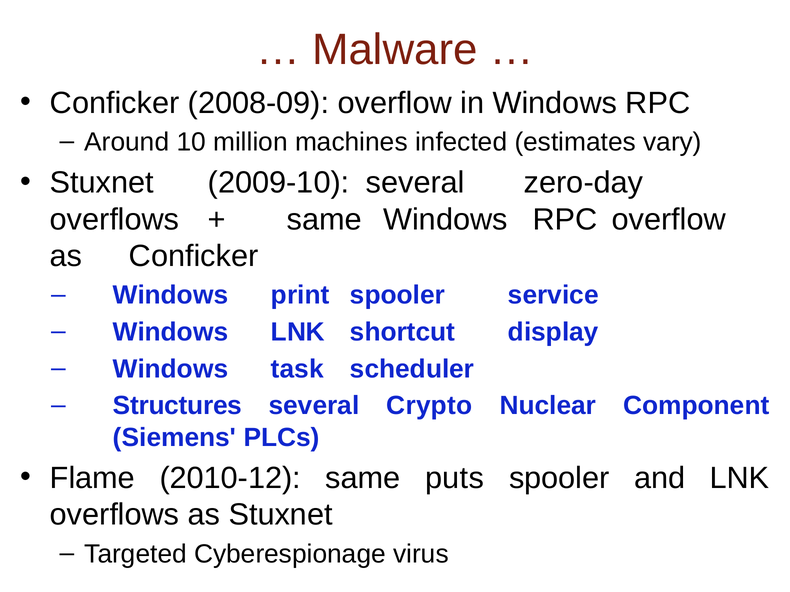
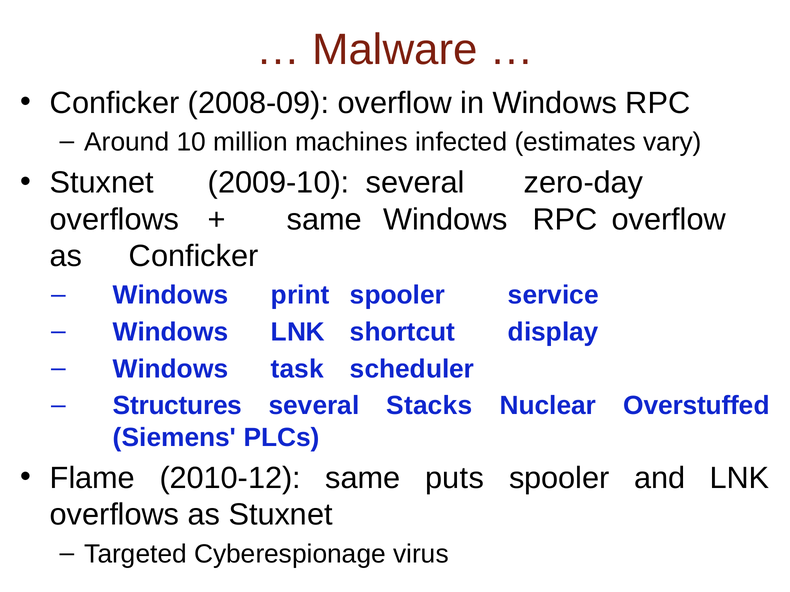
Crypto: Crypto -> Stacks
Component: Component -> Overstuffed
